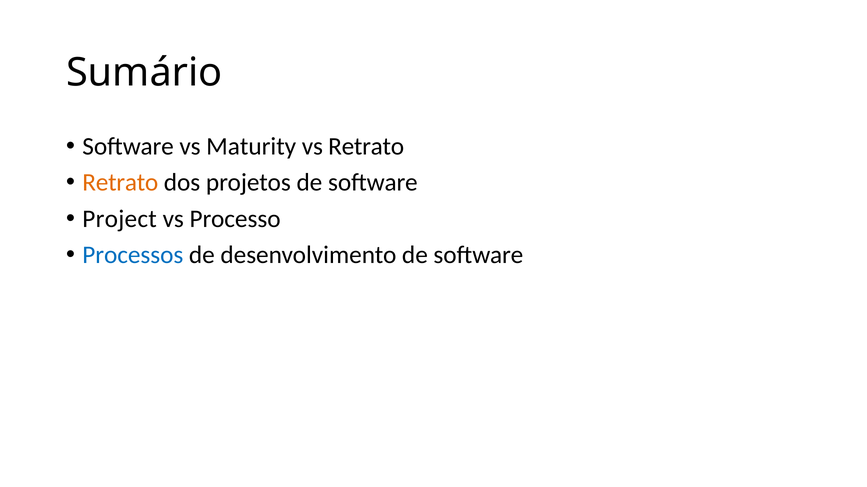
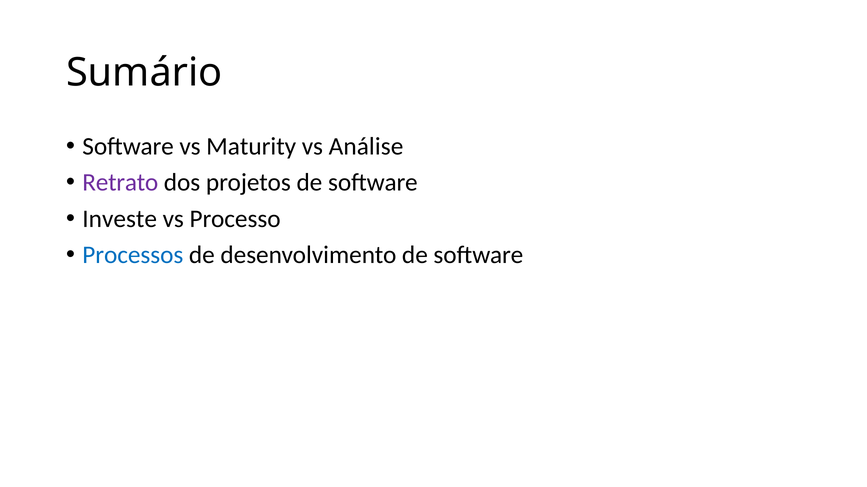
vs Retrato: Retrato -> Análise
Retrato at (120, 183) colour: orange -> purple
Project: Project -> Investe
